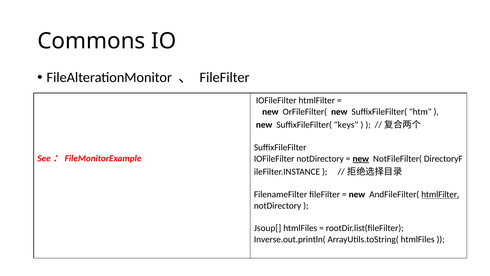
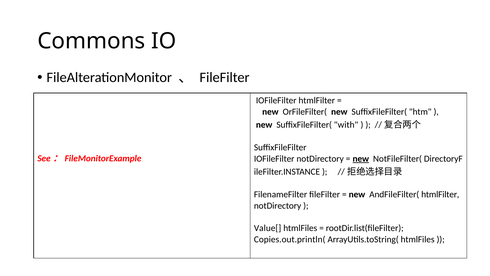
keys: keys -> with
htmlFilter at (440, 194) underline: present -> none
Jsoup[: Jsoup[ -> Value[
Inverse.out.println(: Inverse.out.println( -> Copies.out.println(
